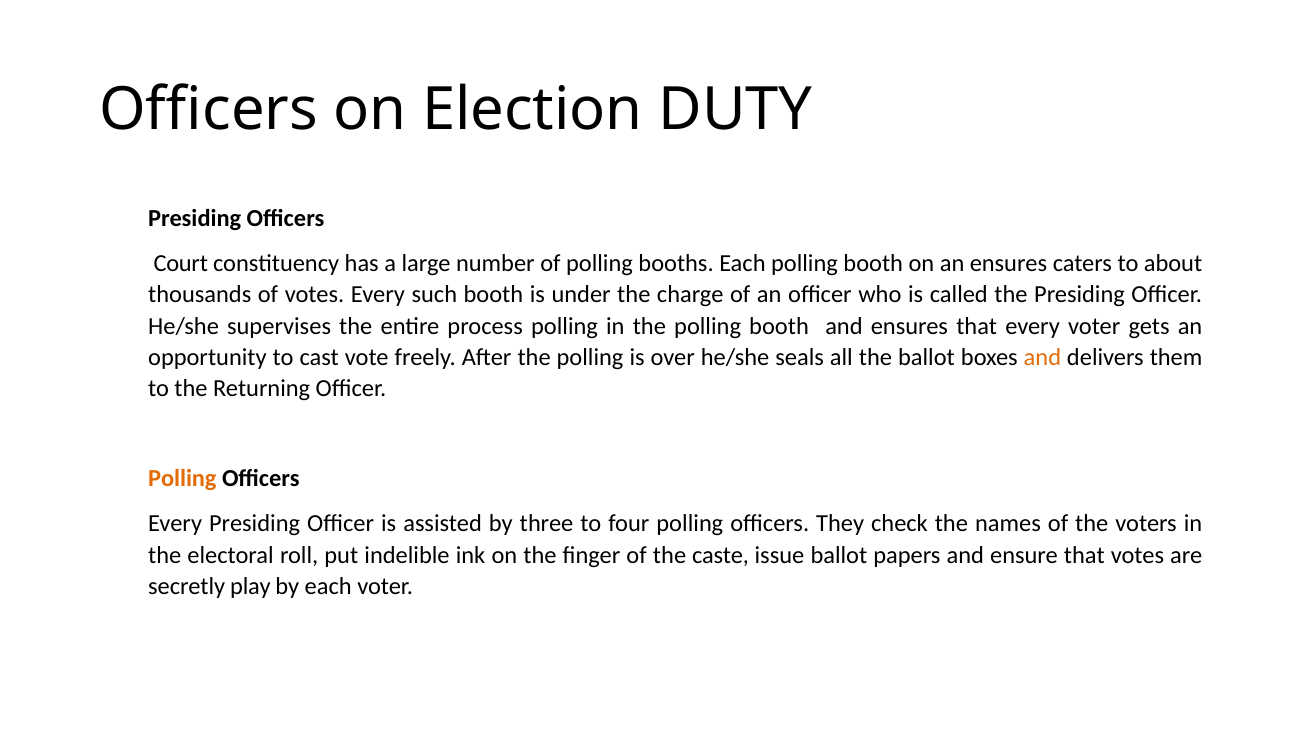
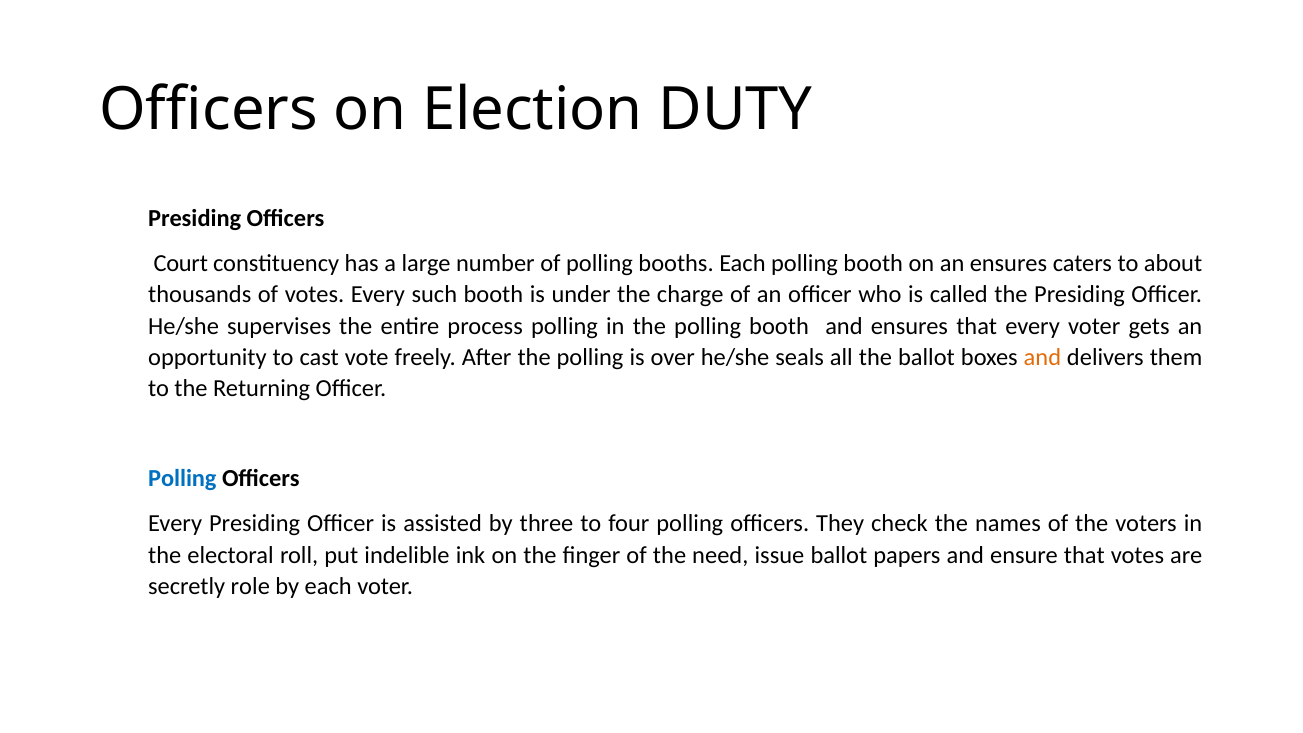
Polling at (182, 479) colour: orange -> blue
caste: caste -> need
play: play -> role
